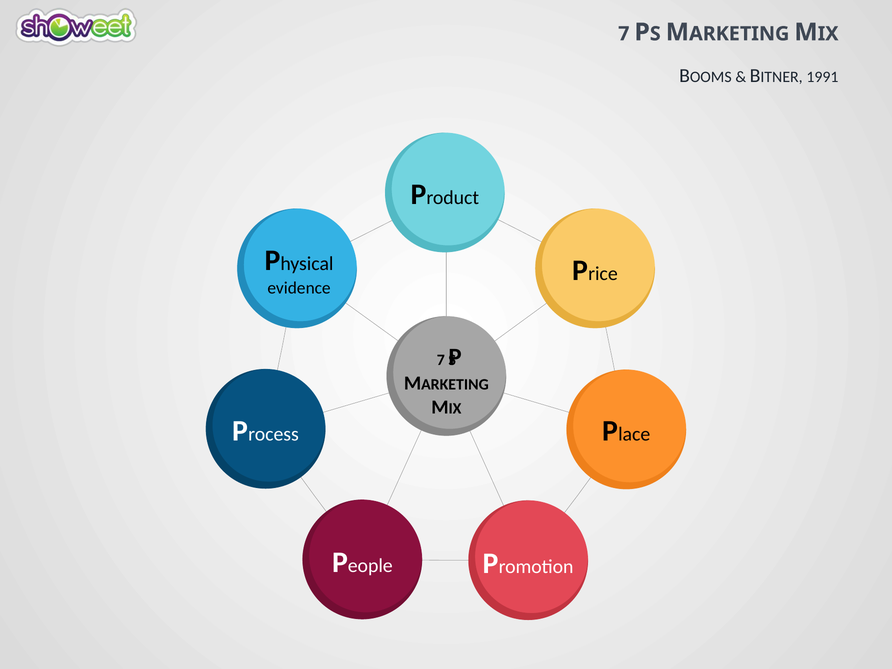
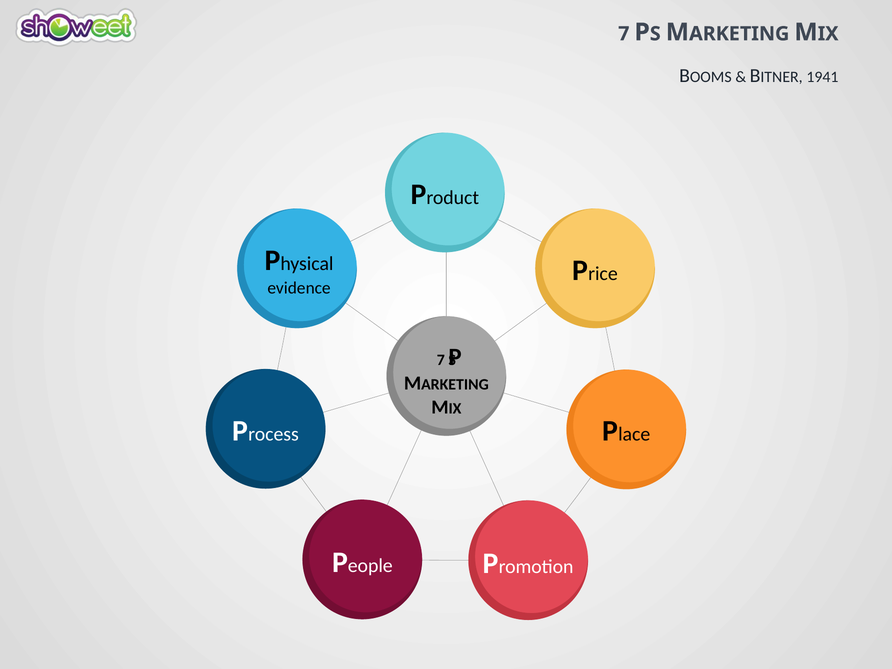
1991: 1991 -> 1941
